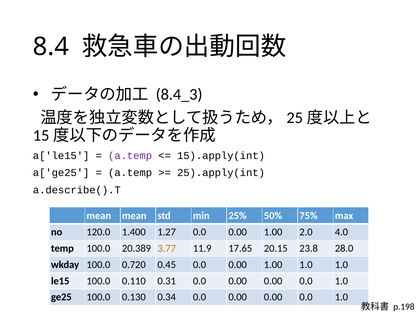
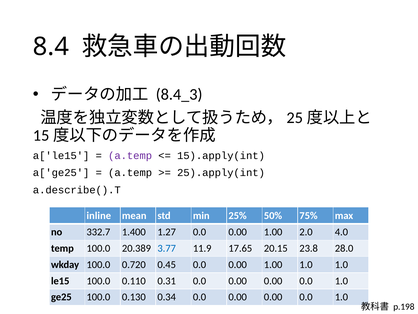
mean at (99, 215): mean -> inline
120.0: 120.0 -> 332.7
3.77 colour: orange -> blue
